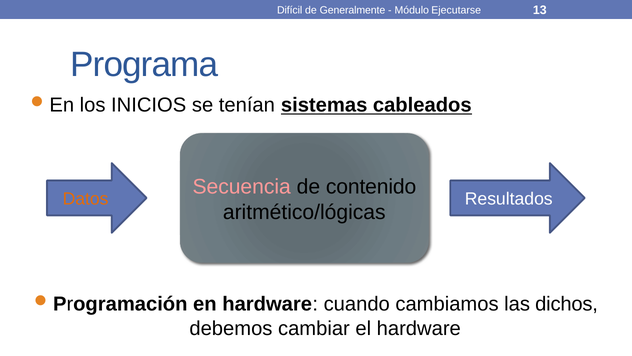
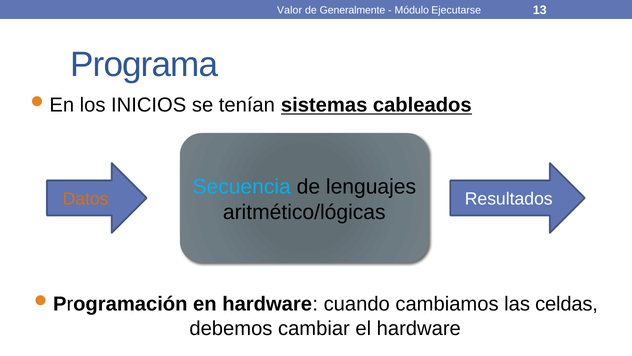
Difícil: Difícil -> Valor
Secuencia colour: pink -> light blue
contenido: contenido -> lenguajes
dichos: dichos -> celdas
